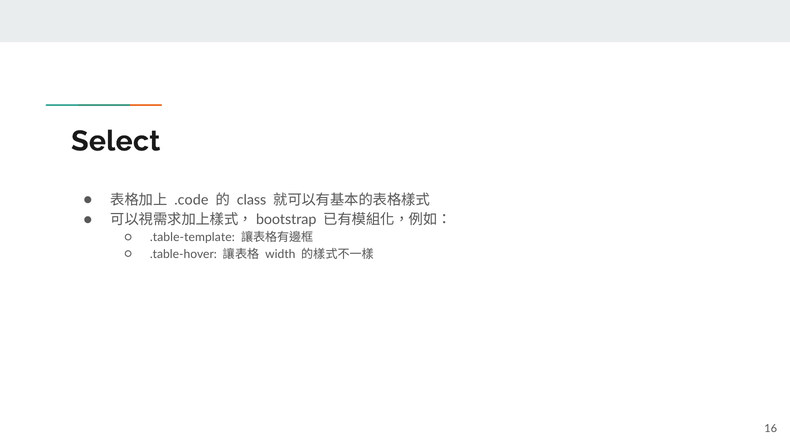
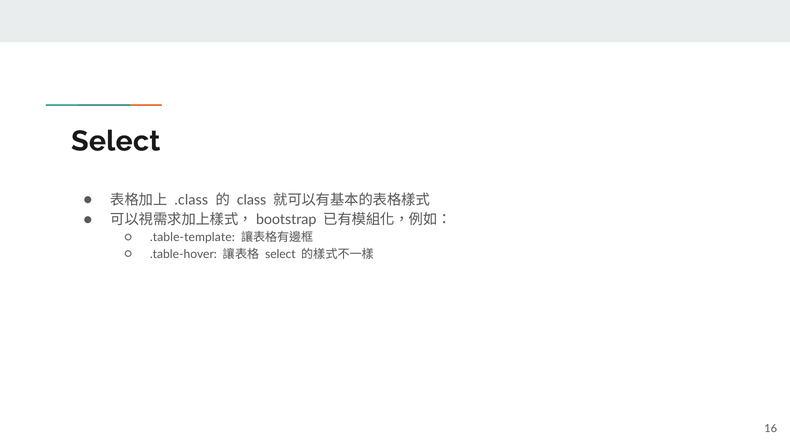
.code: .code -> .class
width at (280, 254): width -> select
